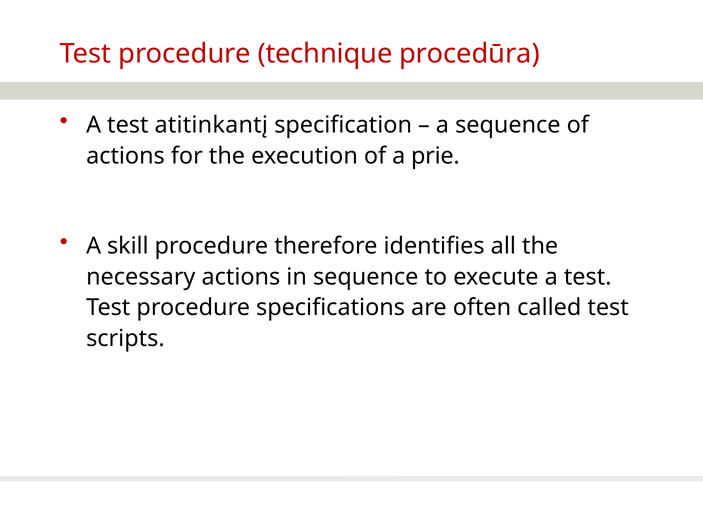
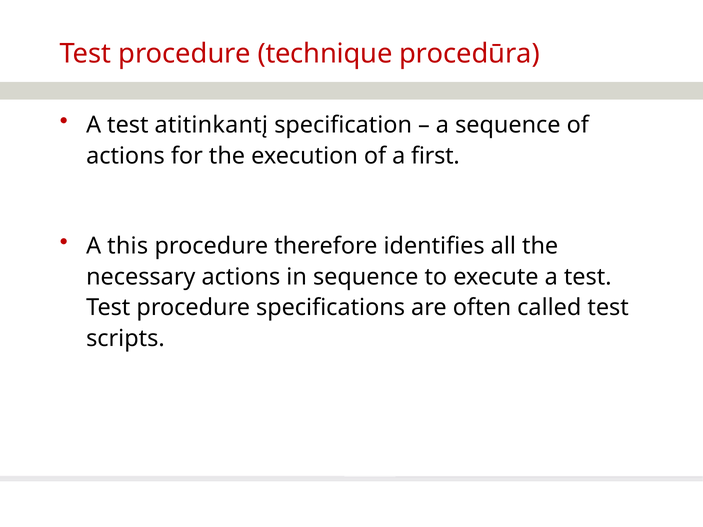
prie: prie -> first
skill: skill -> this
